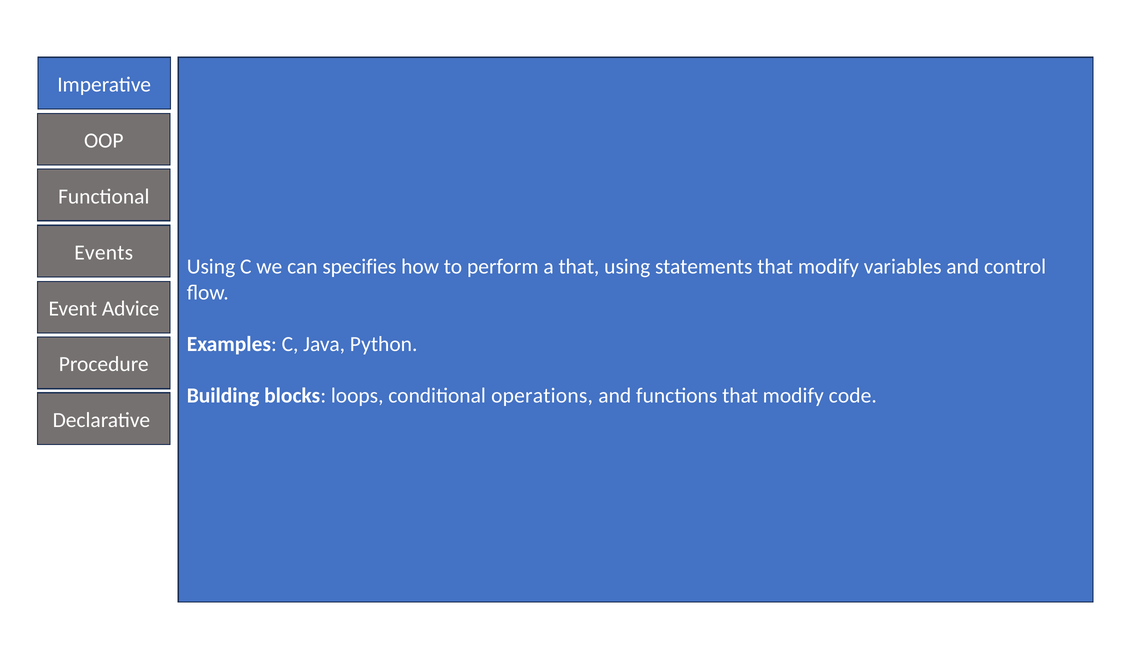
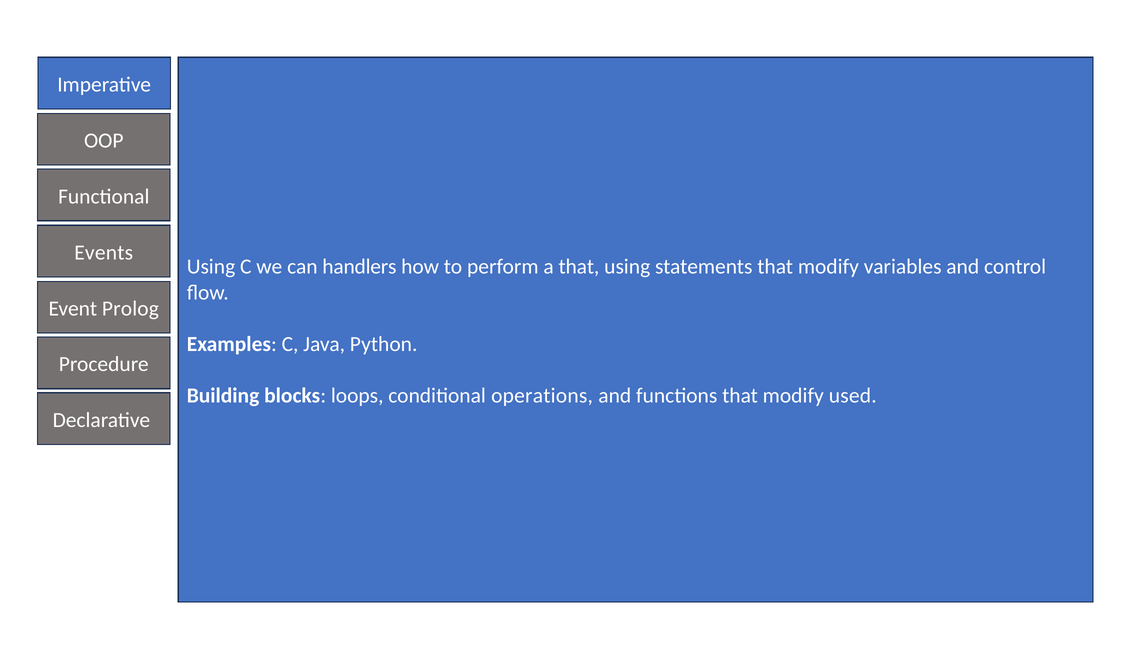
specifies: specifies -> handlers
Advice: Advice -> Prolog
code: code -> used
